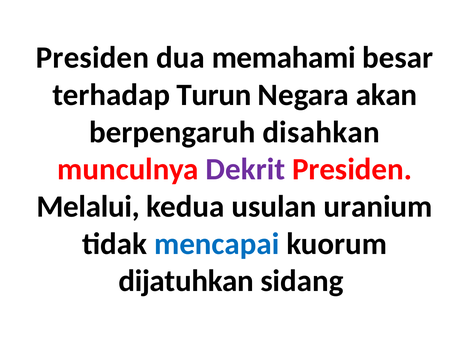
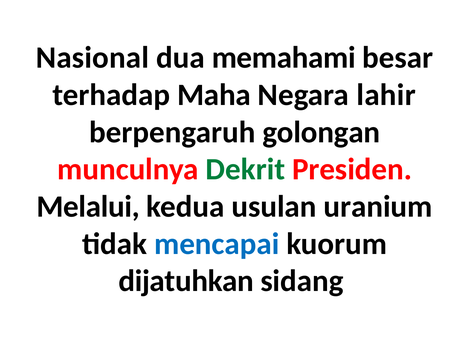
Presiden at (92, 58): Presiden -> Nasional
Turun: Turun -> Maha
akan: akan -> lahir
disahkan: disahkan -> golongan
Dekrit colour: purple -> green
